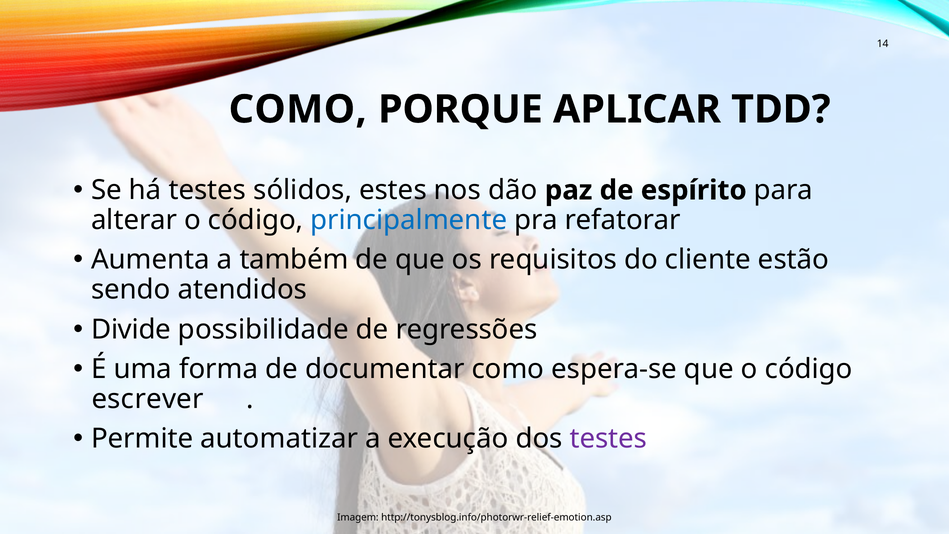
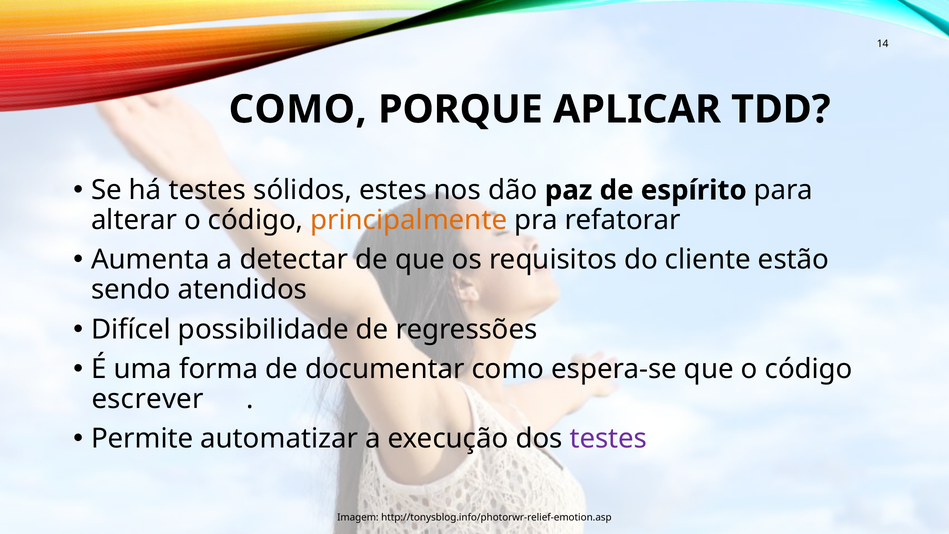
principalmente colour: blue -> orange
também: também -> detectar
Divide: Divide -> Difícel
